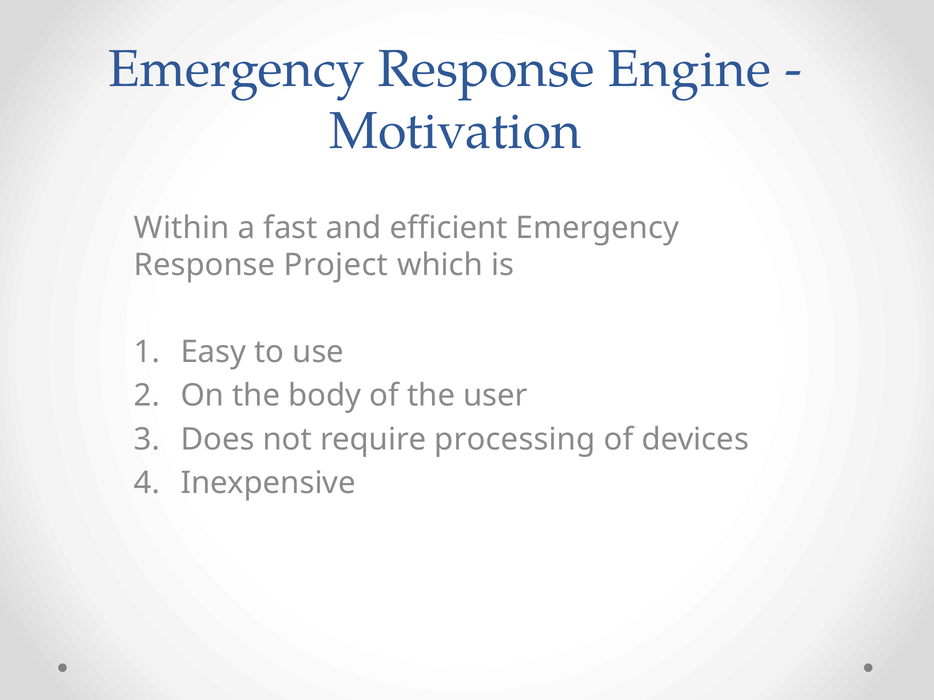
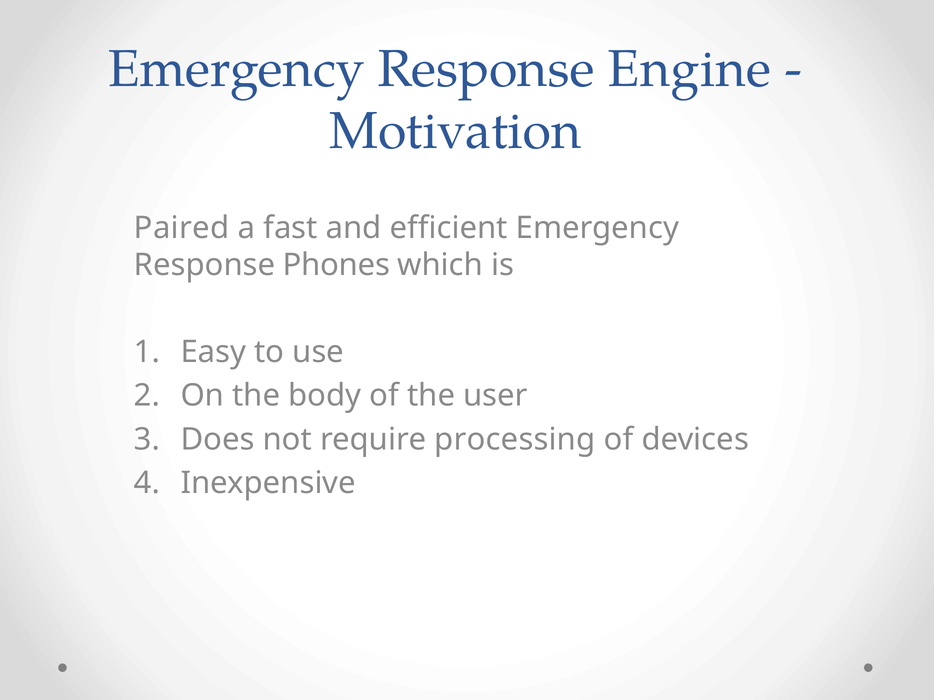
Within: Within -> Paired
Project: Project -> Phones
